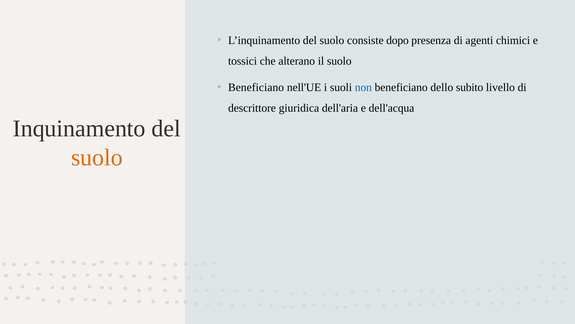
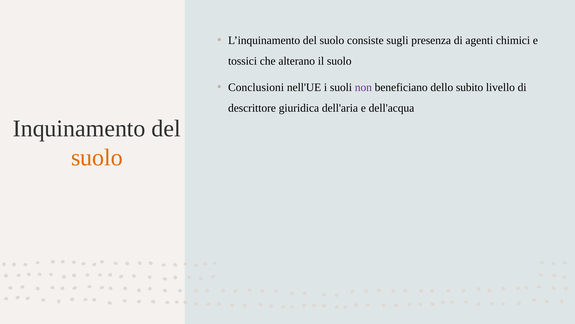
dopo: dopo -> sugli
Beneficiano at (256, 87): Beneficiano -> Conclusioni
non colour: blue -> purple
